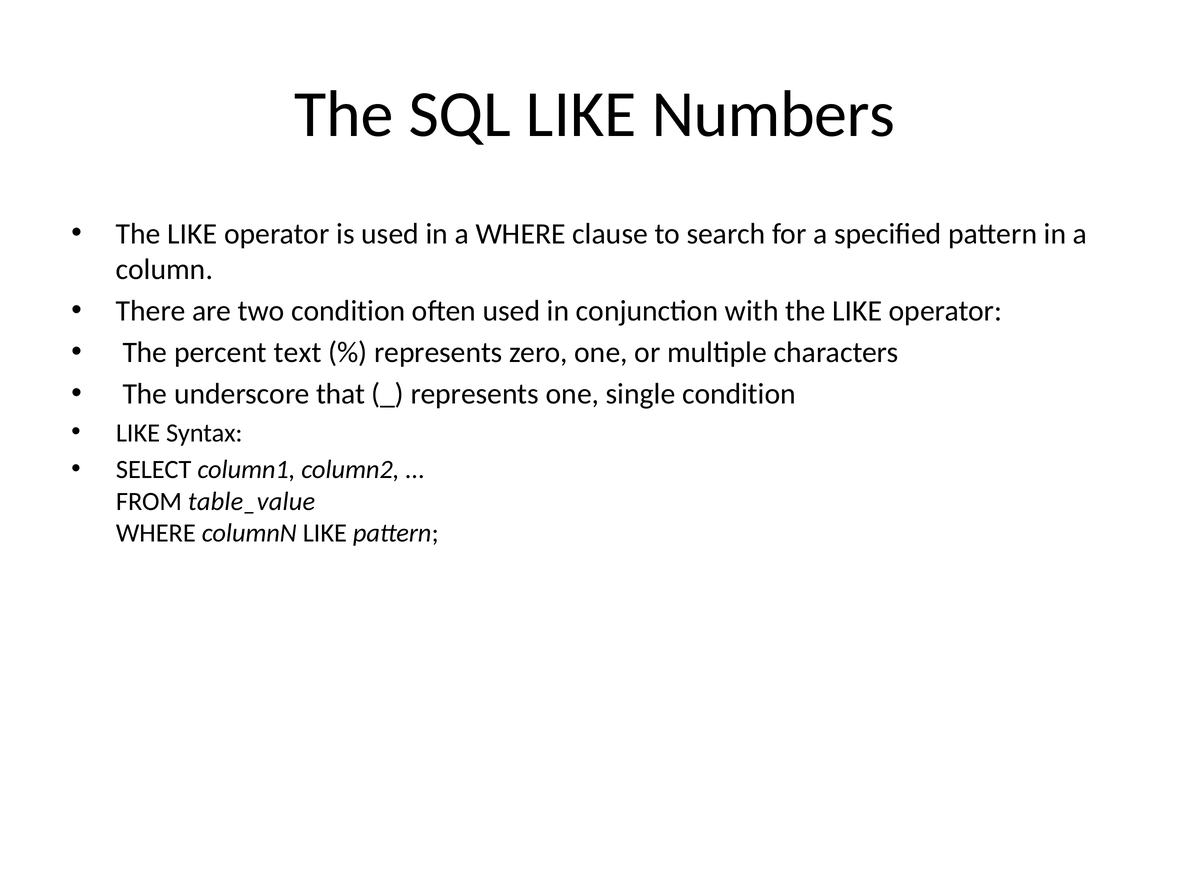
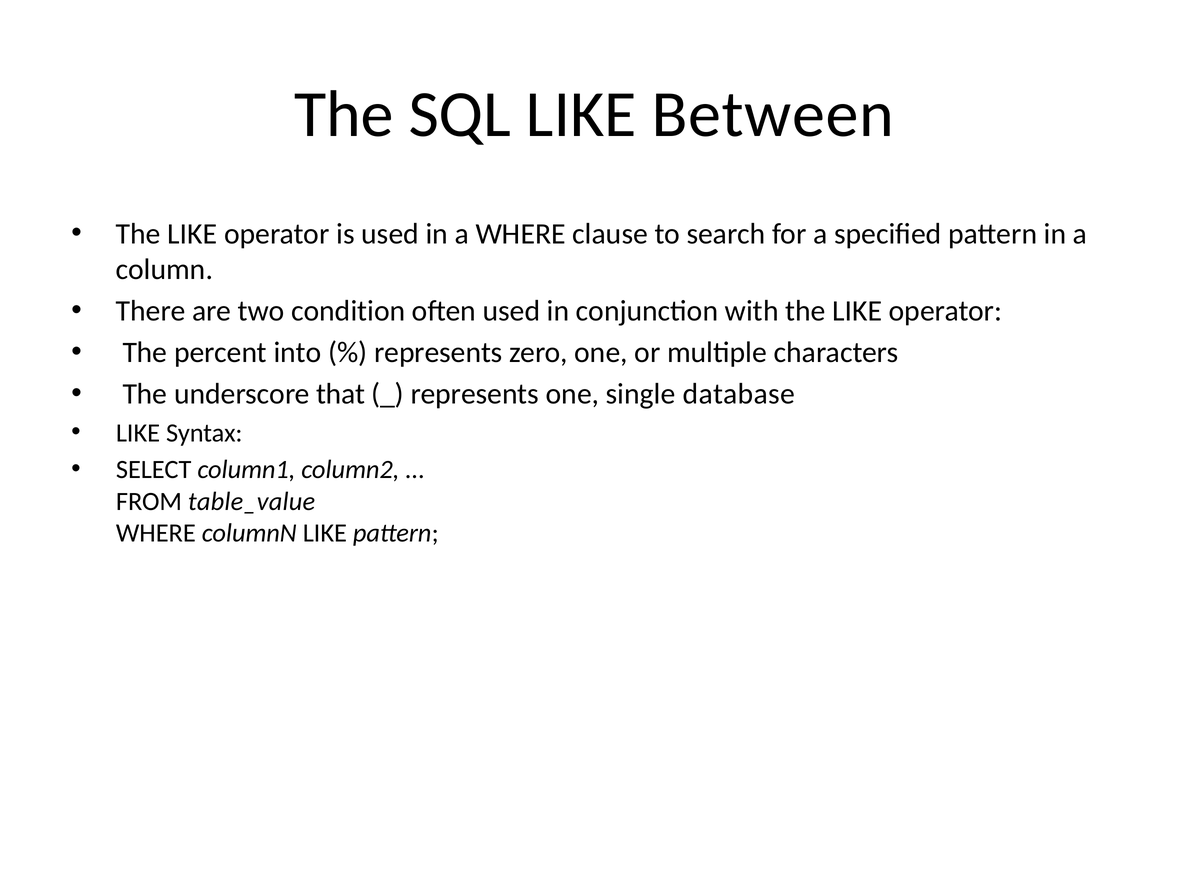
Numbers: Numbers -> Between
text: text -> into
single condition: condition -> database
